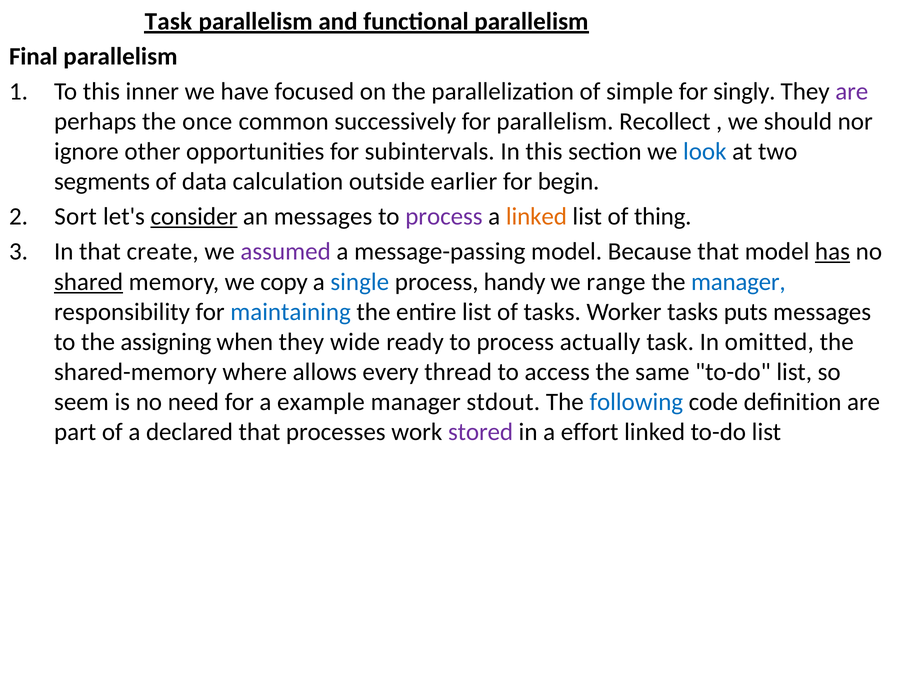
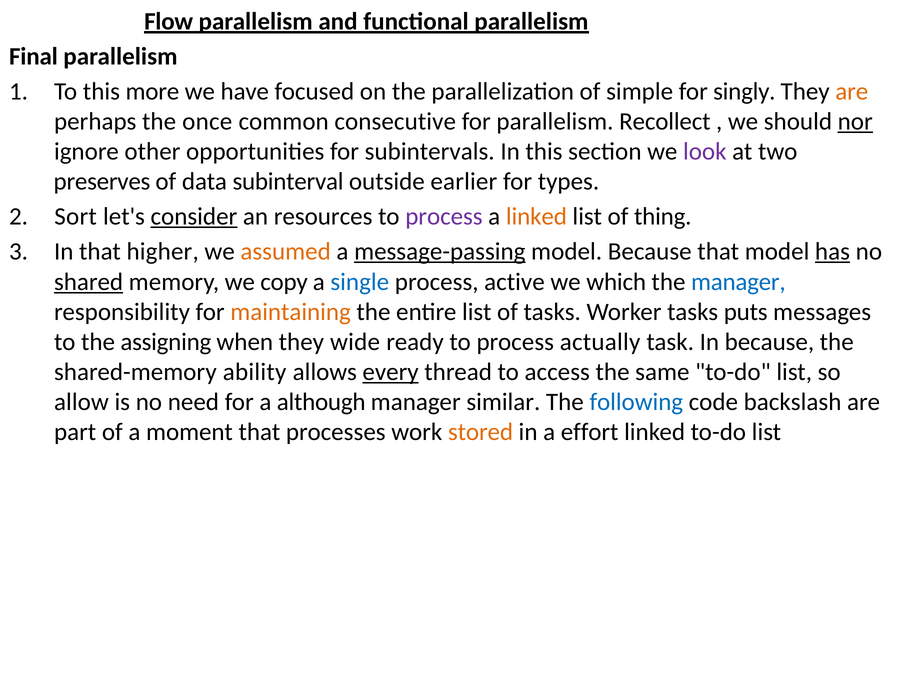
Task at (168, 21): Task -> Flow
inner: inner -> more
are at (852, 91) colour: purple -> orange
successively: successively -> consecutive
nor underline: none -> present
look colour: blue -> purple
segments: segments -> preserves
calculation: calculation -> subinterval
begin: begin -> types
an messages: messages -> resources
create: create -> higher
assumed colour: purple -> orange
message-passing underline: none -> present
handy: handy -> active
range: range -> which
maintaining colour: blue -> orange
In omitted: omitted -> because
where: where -> ability
every underline: none -> present
seem: seem -> allow
example: example -> although
stdout: stdout -> similar
deﬁnition: deﬁnition -> backslash
declared: declared -> moment
stored colour: purple -> orange
